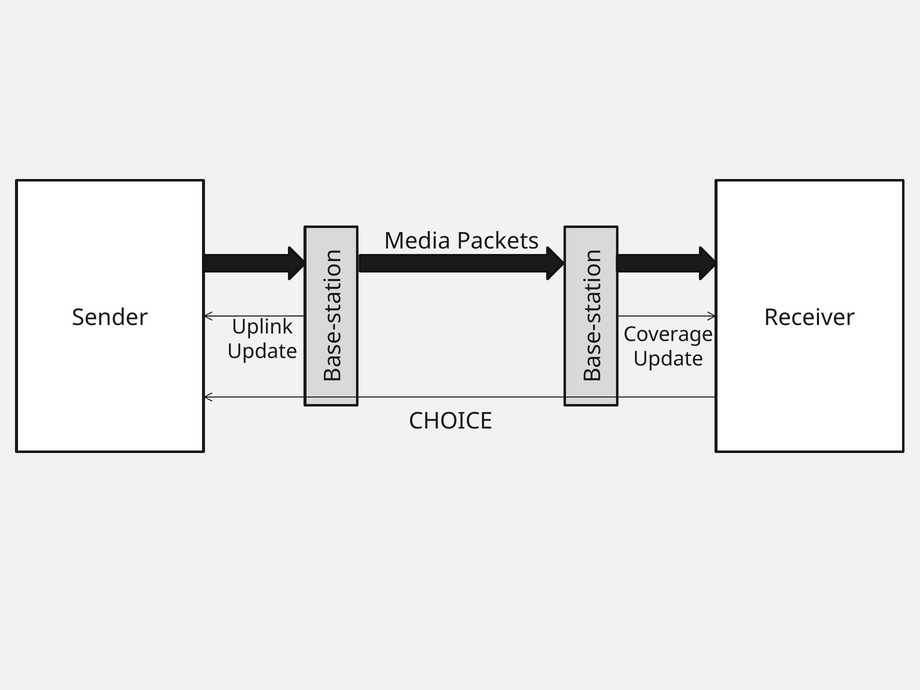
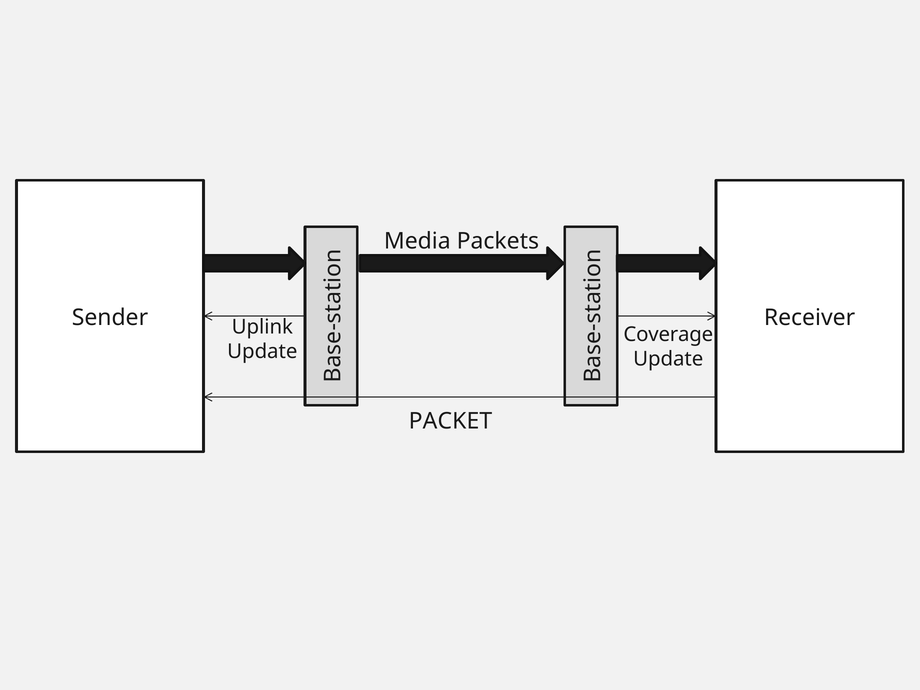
CHOICE: CHOICE -> PACKET
